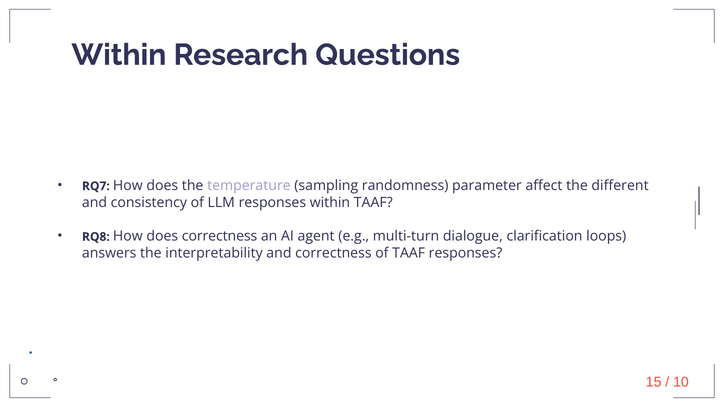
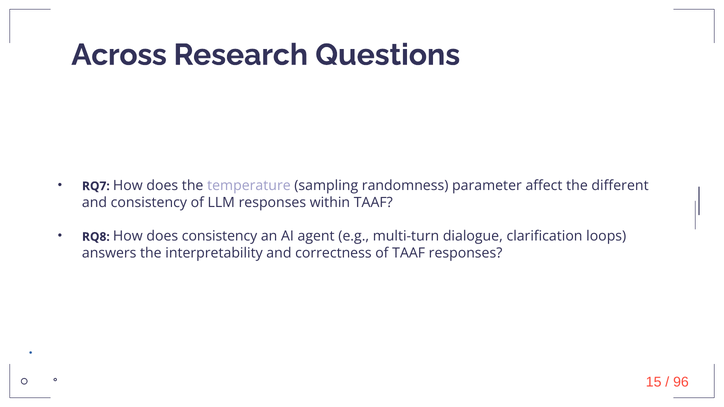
Within at (119, 55): Within -> Across
does correctness: correctness -> consistency
10: 10 -> 96
